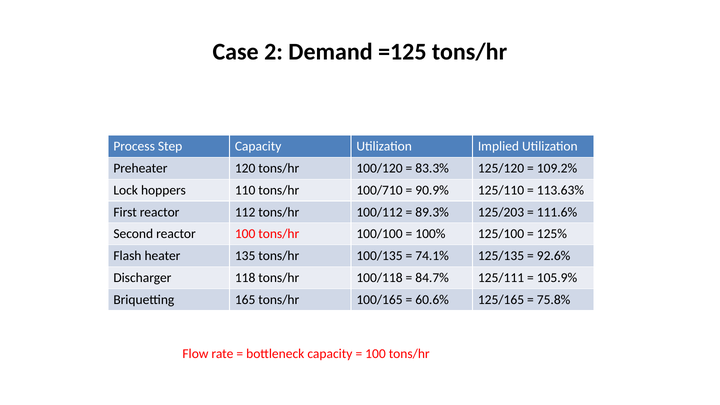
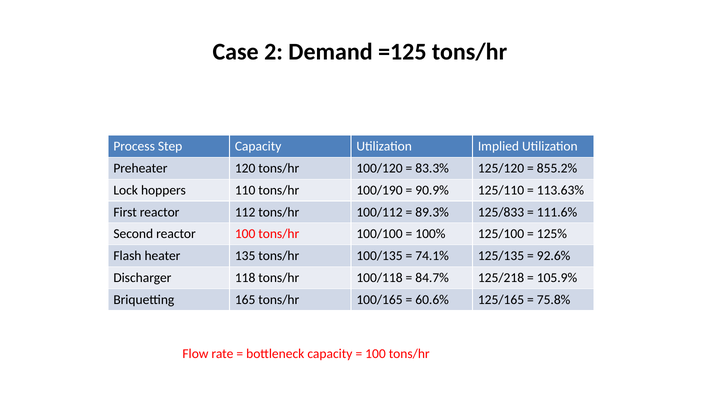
109.2%: 109.2% -> 855.2%
100/710: 100/710 -> 100/190
125/203: 125/203 -> 125/833
125/111: 125/111 -> 125/218
